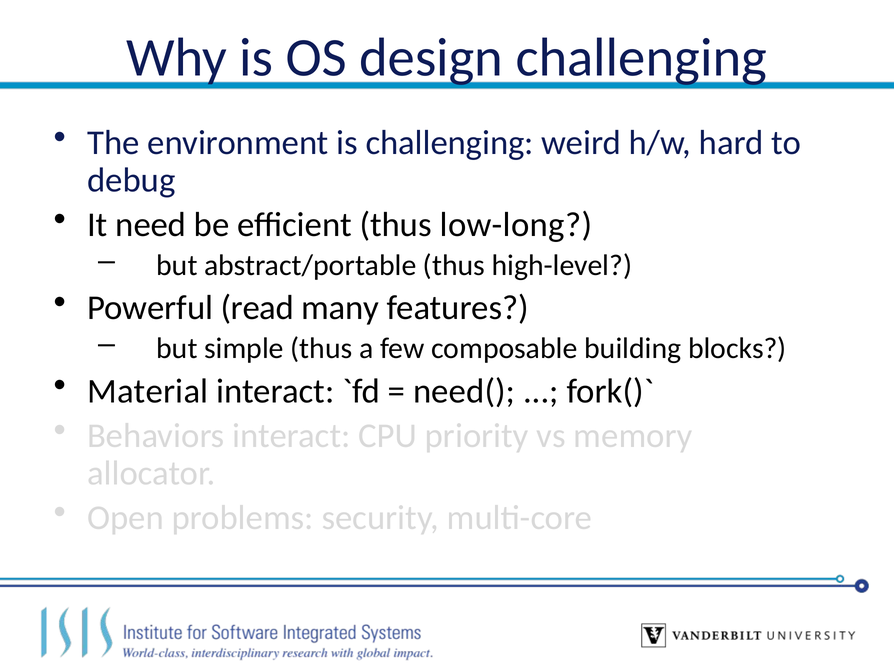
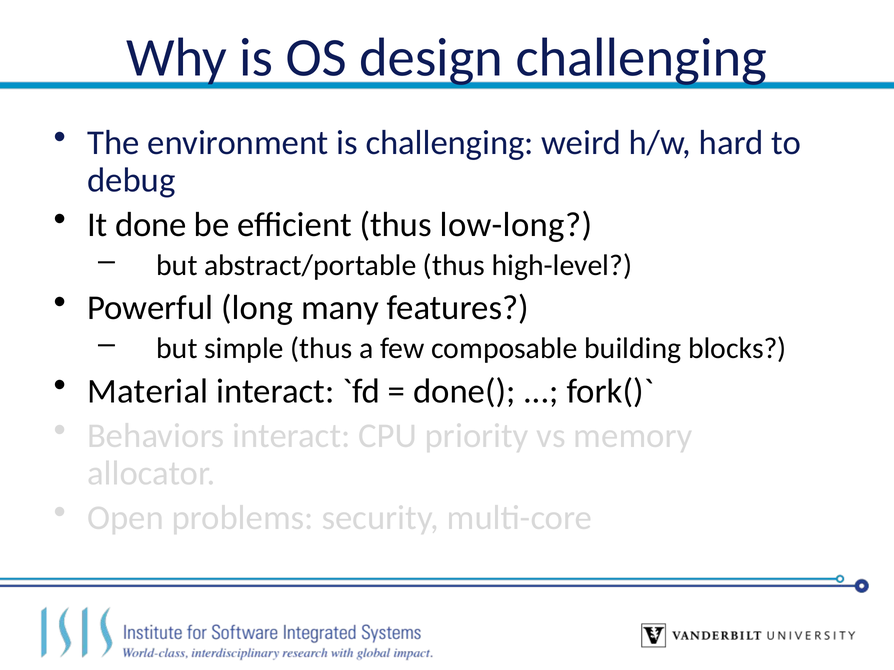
need: need -> done
read: read -> long
need(: need( -> done(
